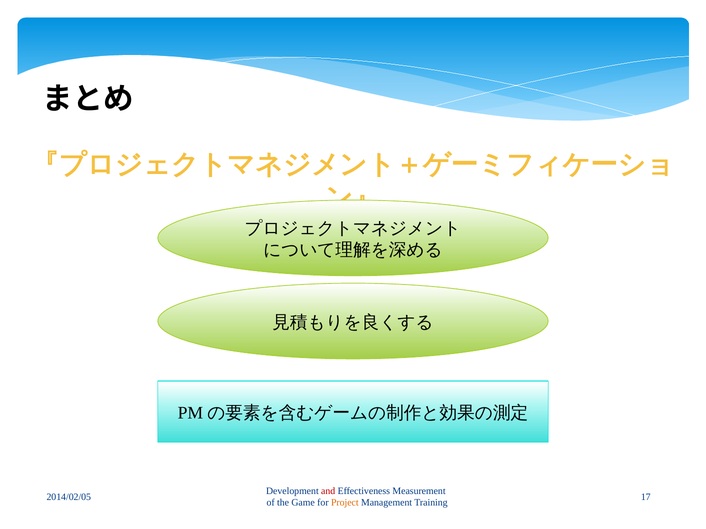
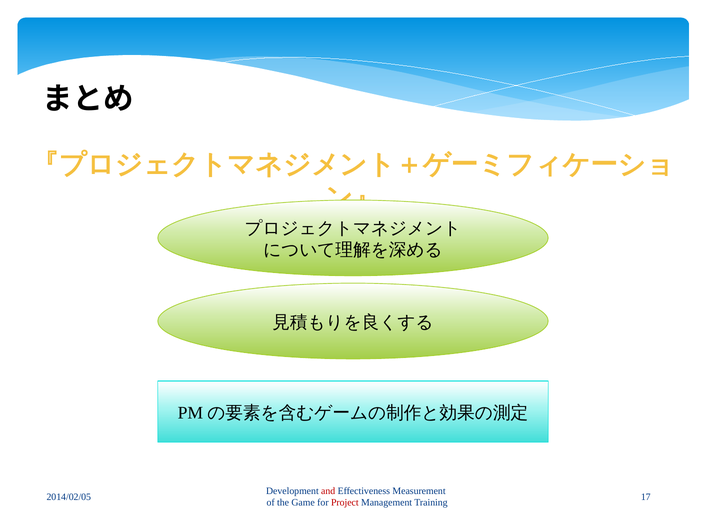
Project colour: orange -> red
